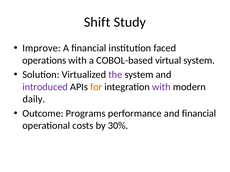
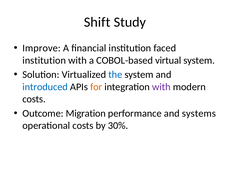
operations at (44, 61): operations -> institution
the colour: purple -> blue
introduced colour: purple -> blue
daily at (34, 99): daily -> costs
Programs: Programs -> Migration
and financial: financial -> systems
